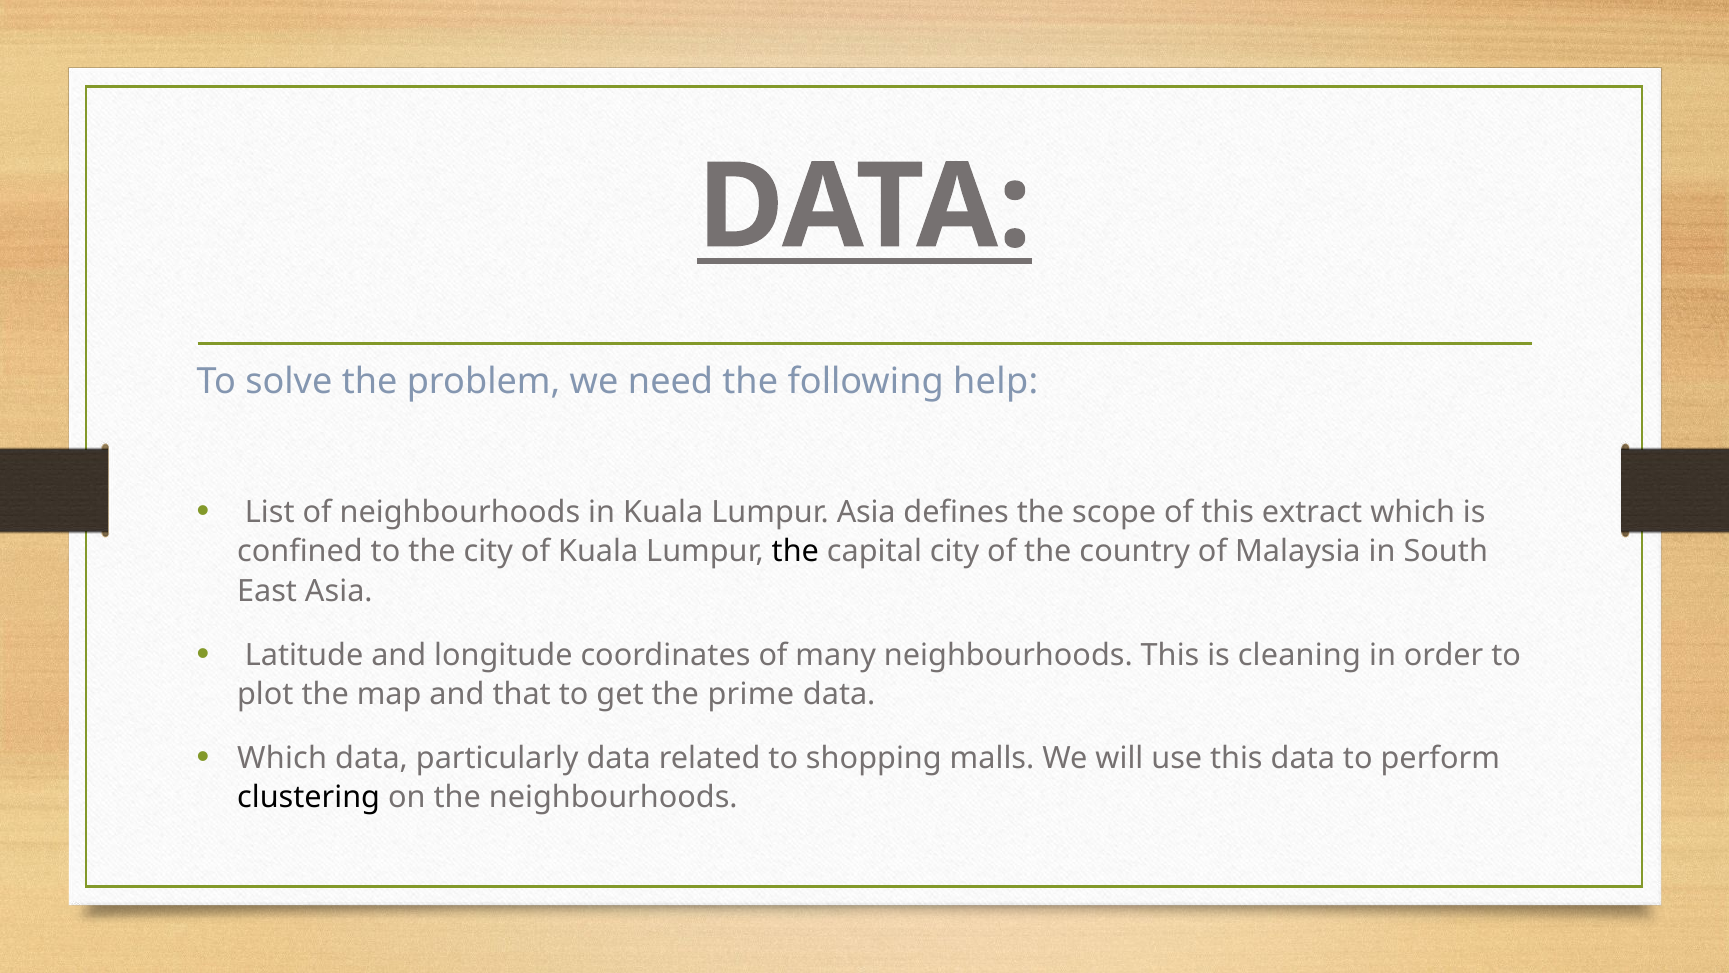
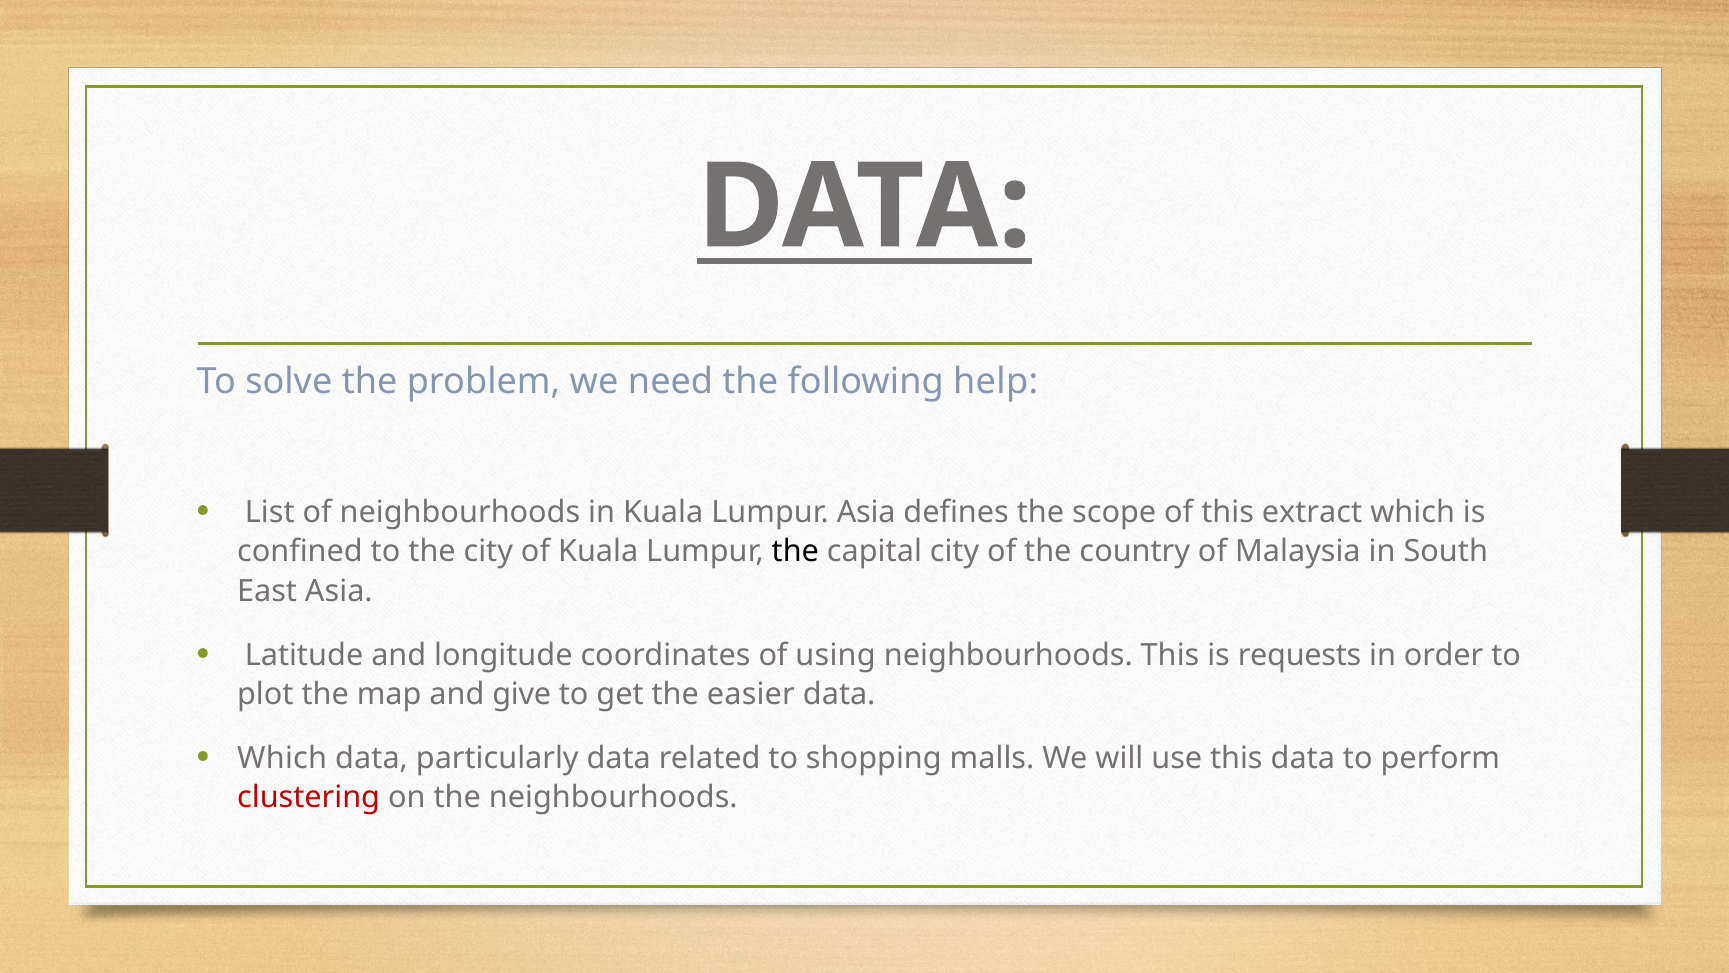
many: many -> using
cleaning: cleaning -> requests
that: that -> give
prime: prime -> easier
clustering colour: black -> red
